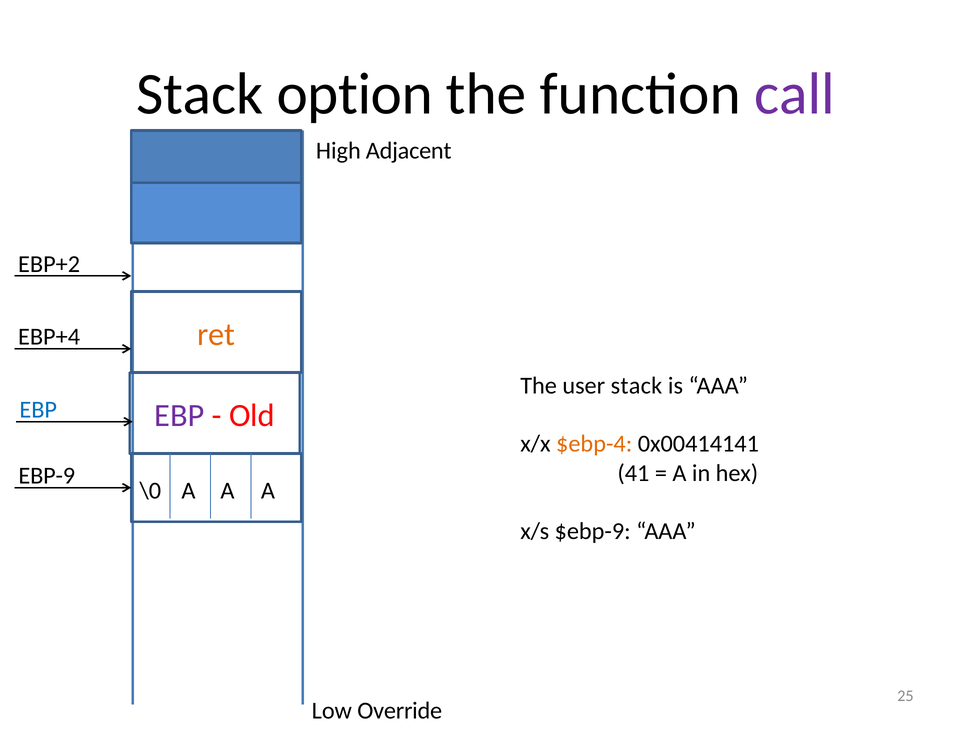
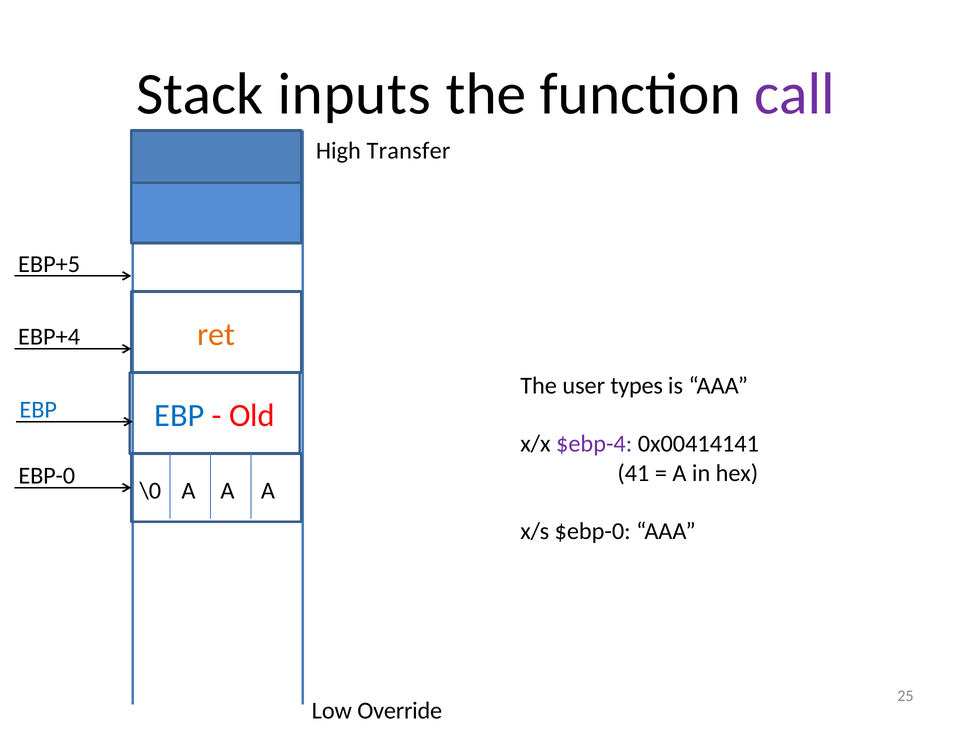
option: option -> inputs
Adjacent: Adjacent -> Transfer
EBP+2: EBP+2 -> EBP+5
user stack: stack -> types
EBP at (179, 415) colour: purple -> blue
$ebp-4 colour: orange -> purple
EBP-9: EBP-9 -> EBP-0
$ebp-9: $ebp-9 -> $ebp-0
